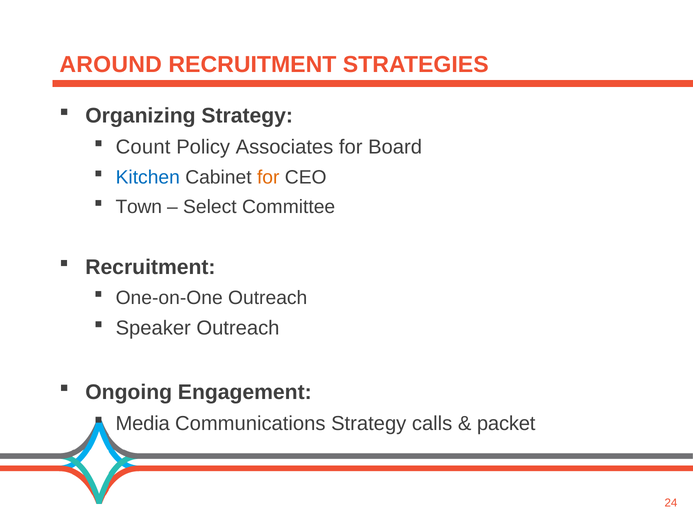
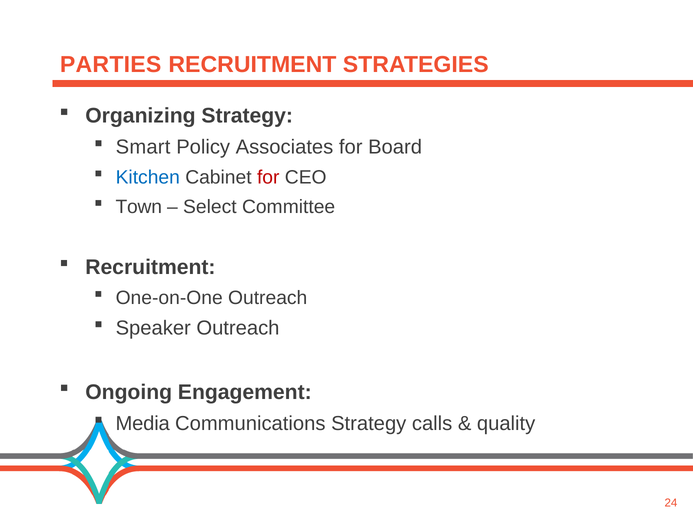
AROUND: AROUND -> PARTIES
Count: Count -> Smart
for at (268, 177) colour: orange -> red
packet: packet -> quality
